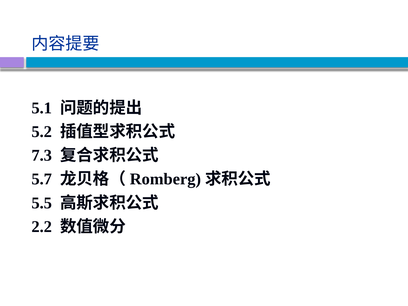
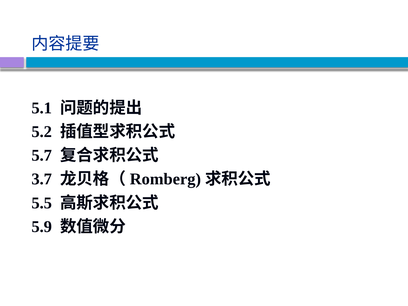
7.3: 7.3 -> 5.7
5.7: 5.7 -> 3.7
2.2: 2.2 -> 5.9
